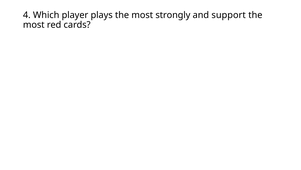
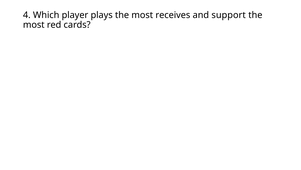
strongly: strongly -> receives
